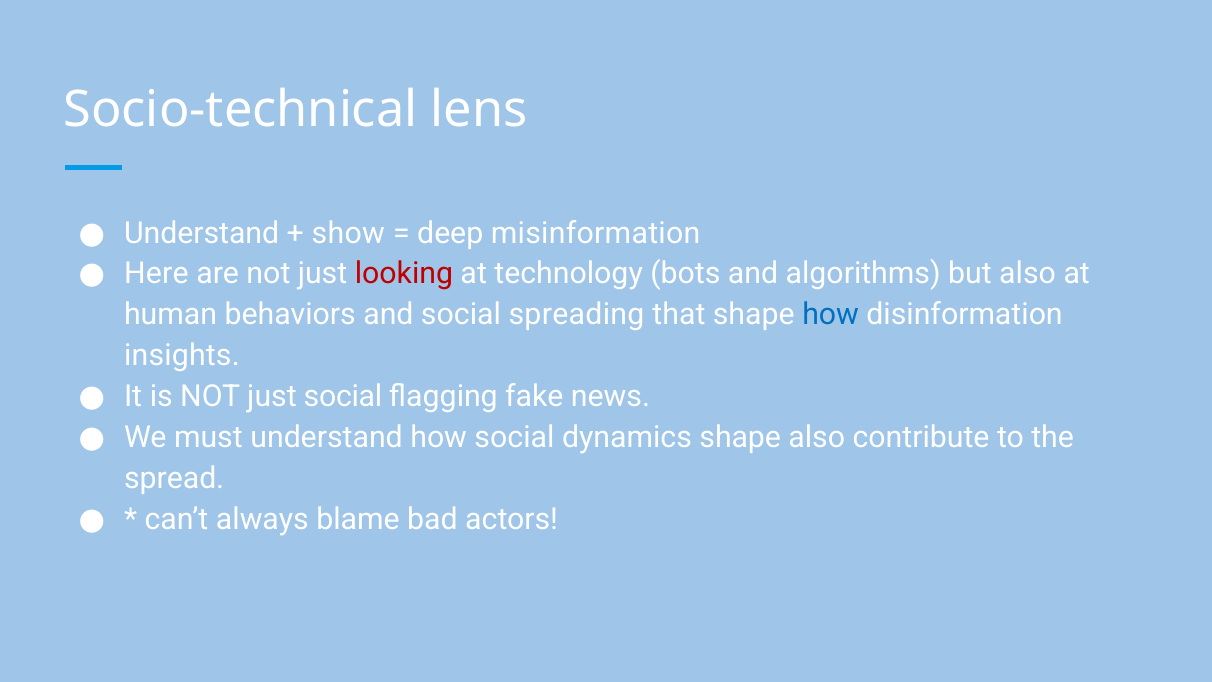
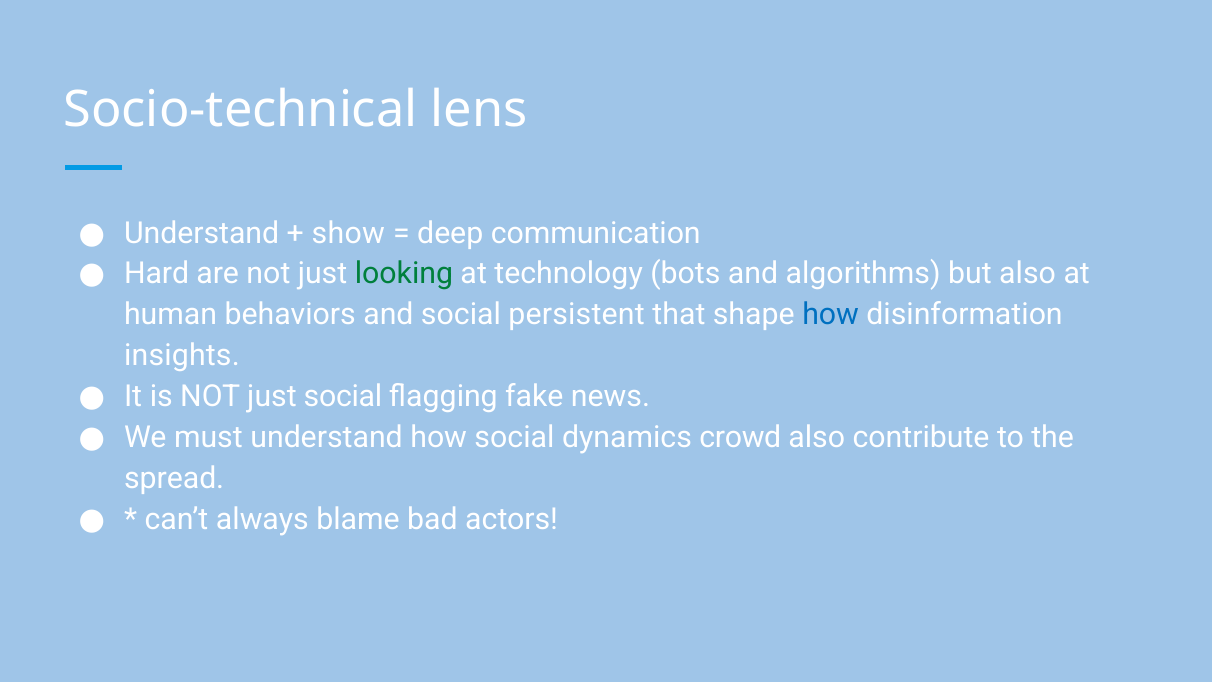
misinformation: misinformation -> communication
Here: Here -> Hard
looking colour: red -> green
spreading: spreading -> persistent
dynamics shape: shape -> crowd
